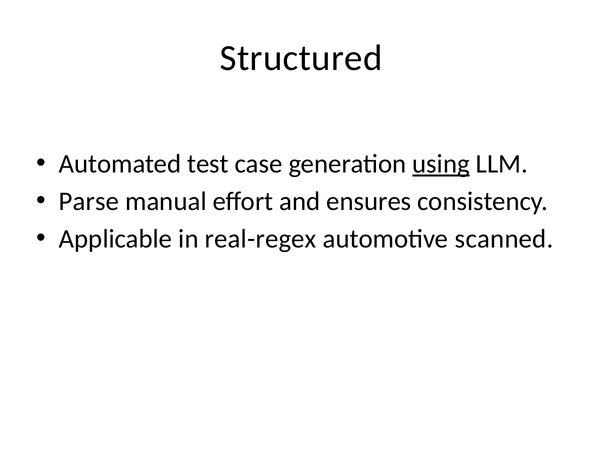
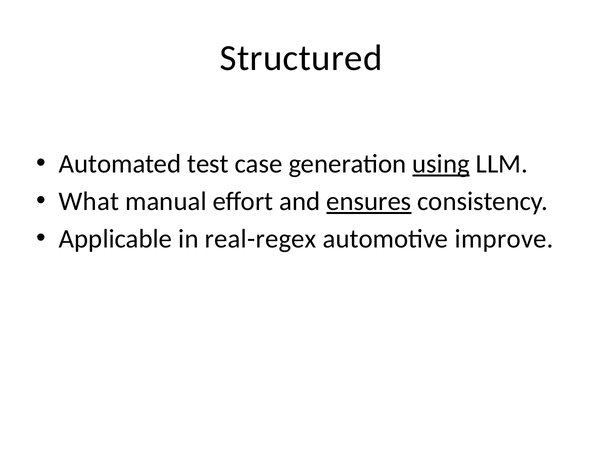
Parse: Parse -> What
ensures underline: none -> present
scanned: scanned -> improve
